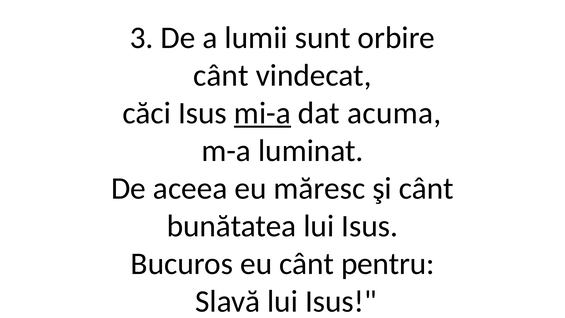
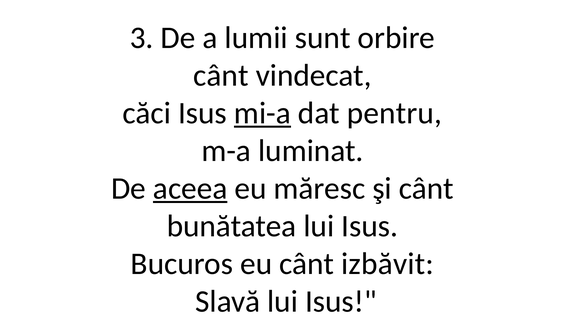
acuma: acuma -> pentru
aceea underline: none -> present
pentru: pentru -> izbăvit
